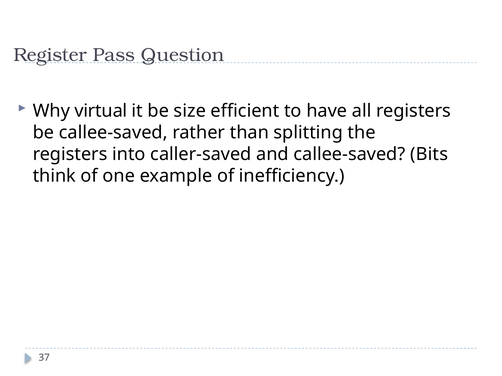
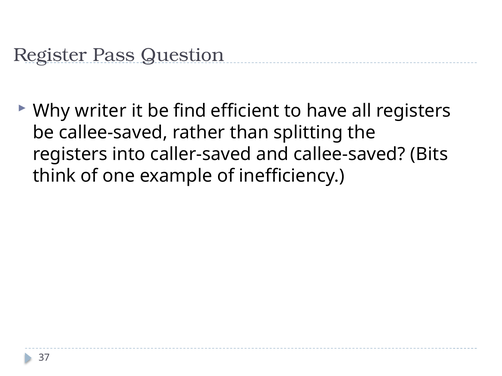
virtual: virtual -> writer
size: size -> find
